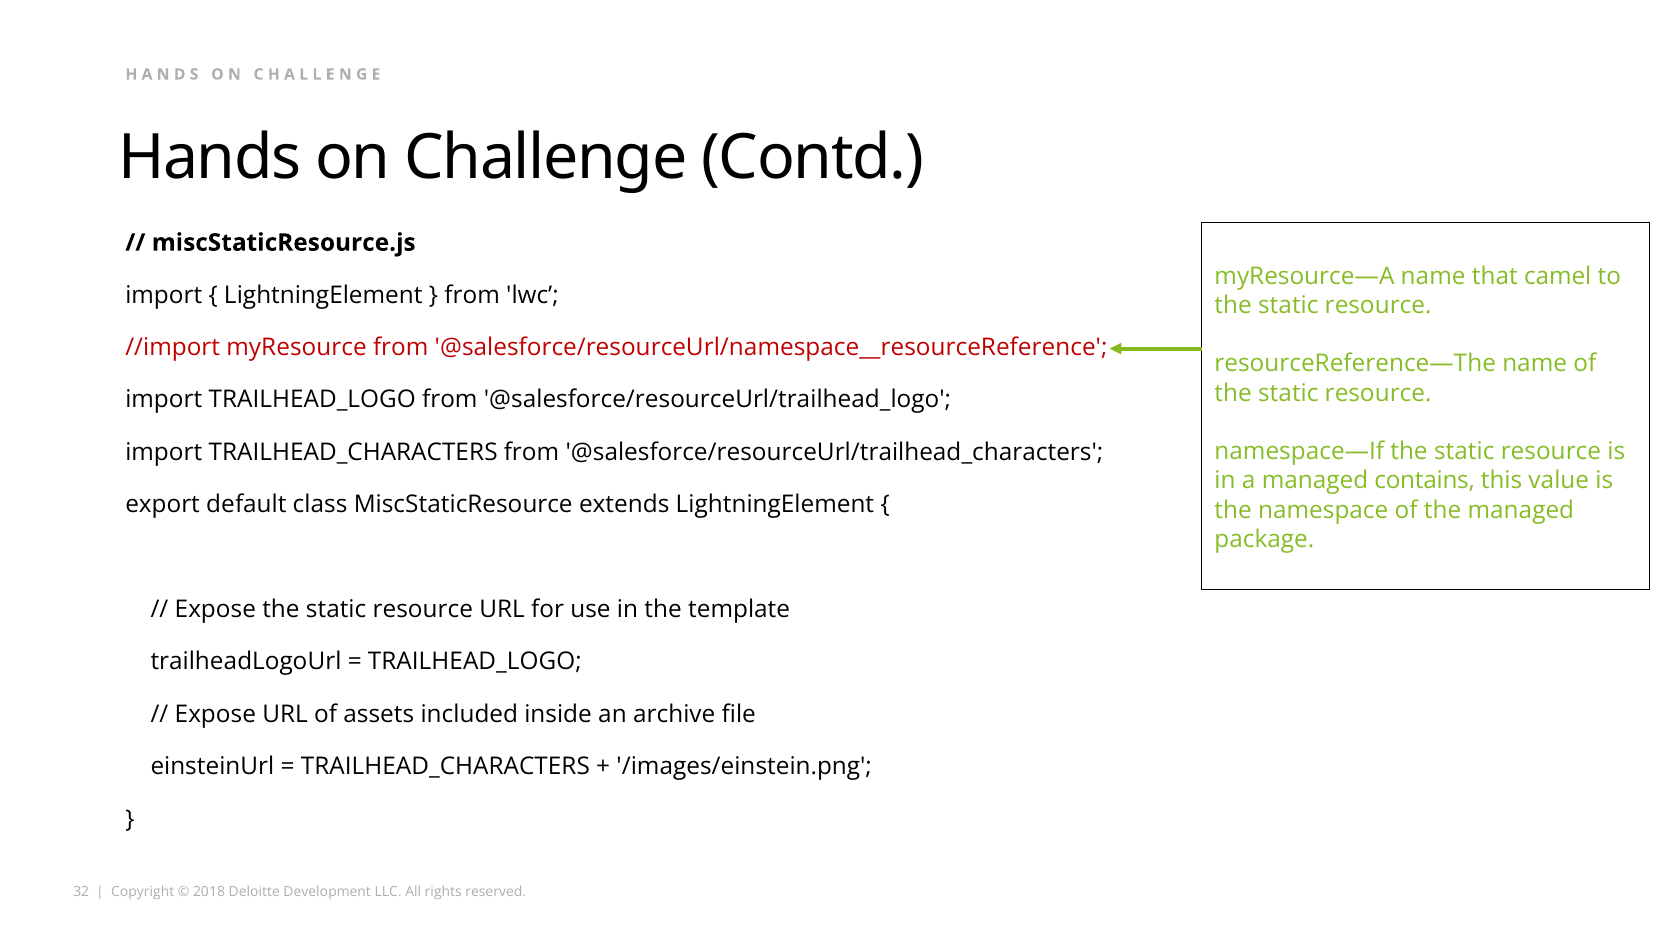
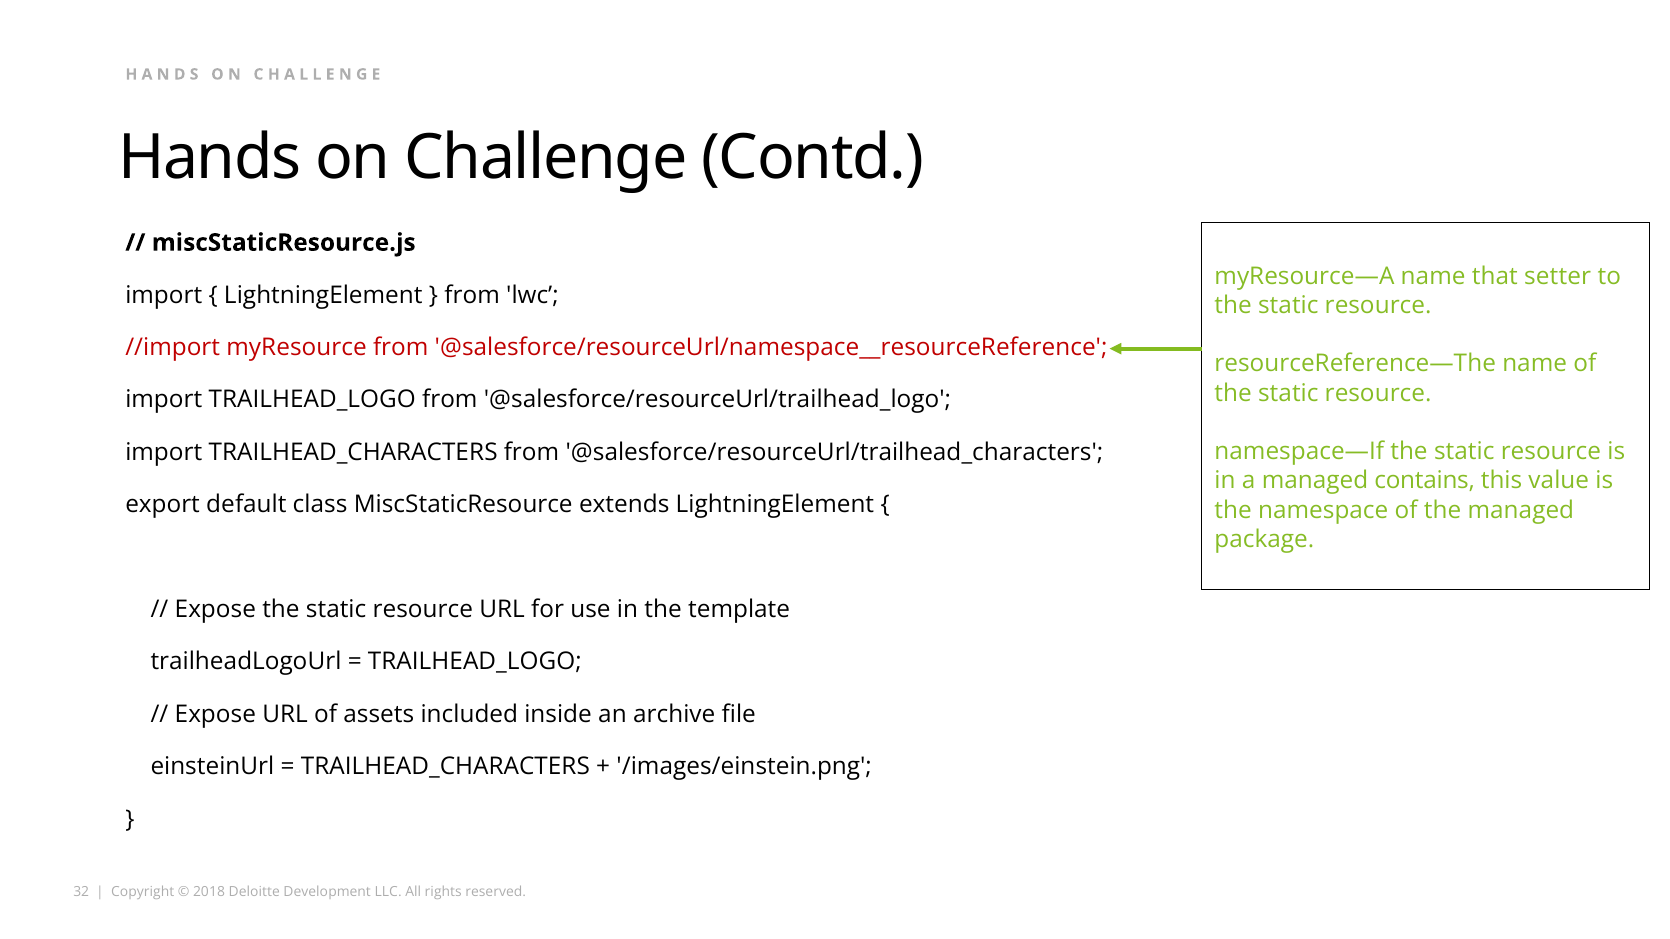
camel: camel -> setter
